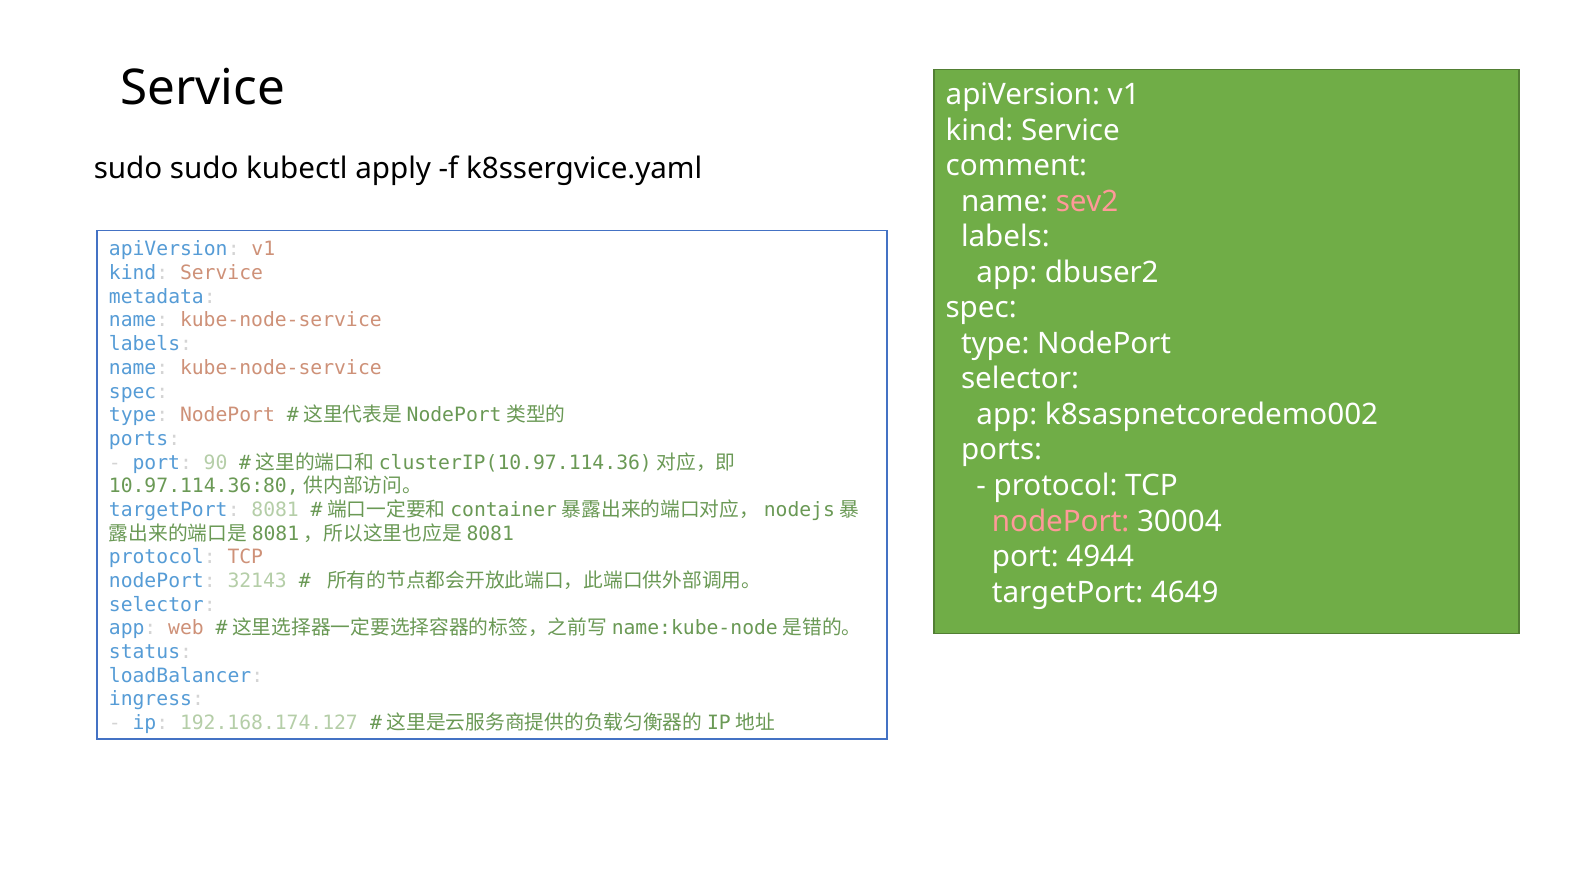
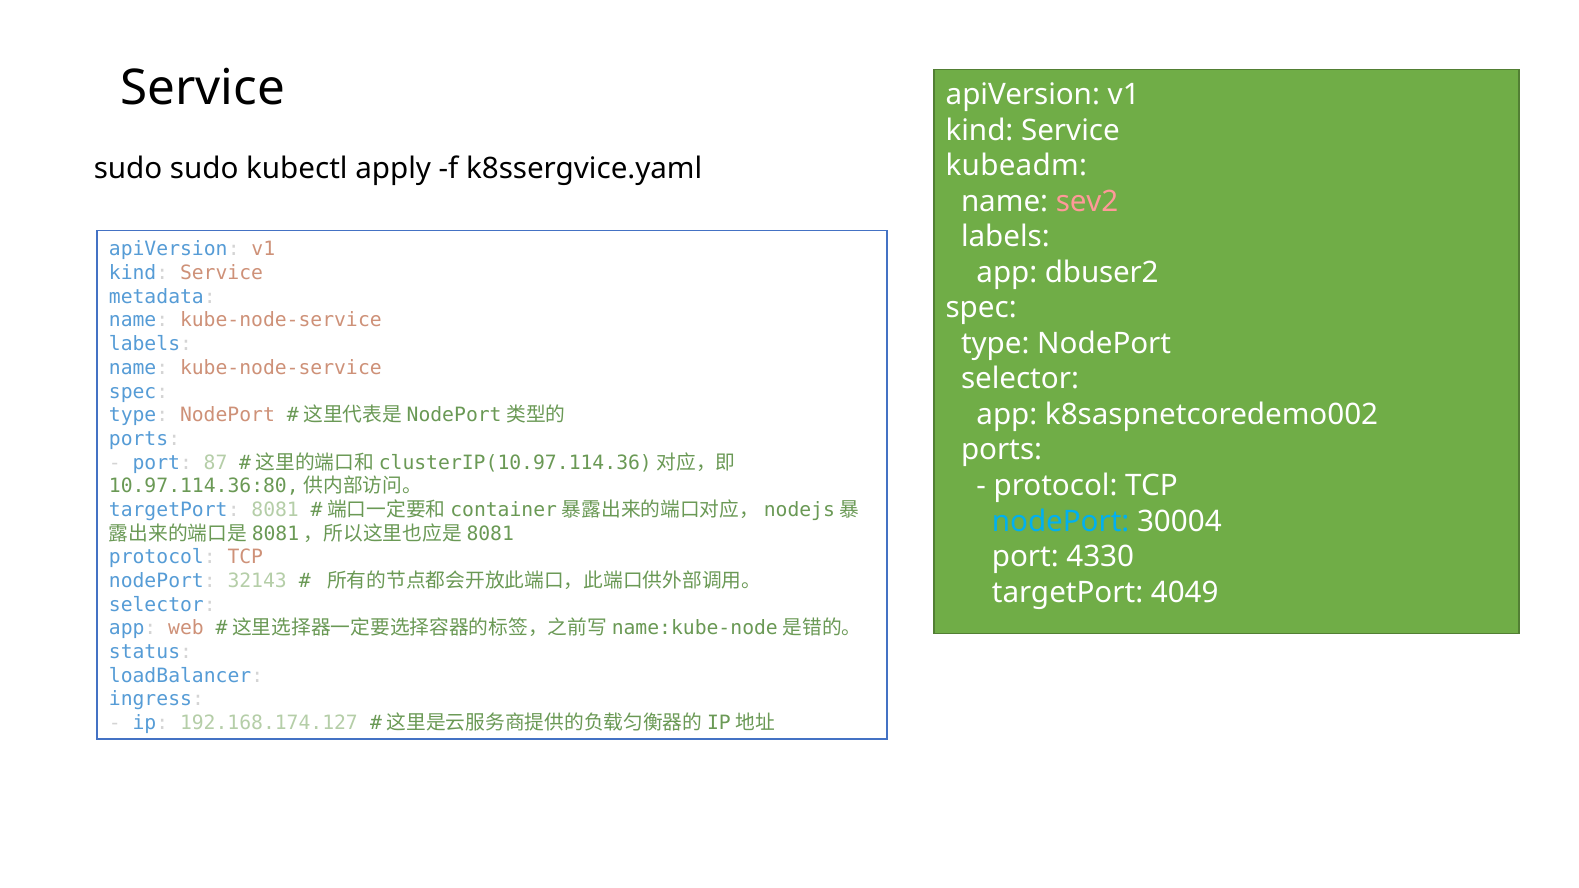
comment: comment -> kubeadm
90: 90 -> 87
nodePort at (1061, 521) colour: pink -> light blue
4944: 4944 -> 4330
4649: 4649 -> 4049
